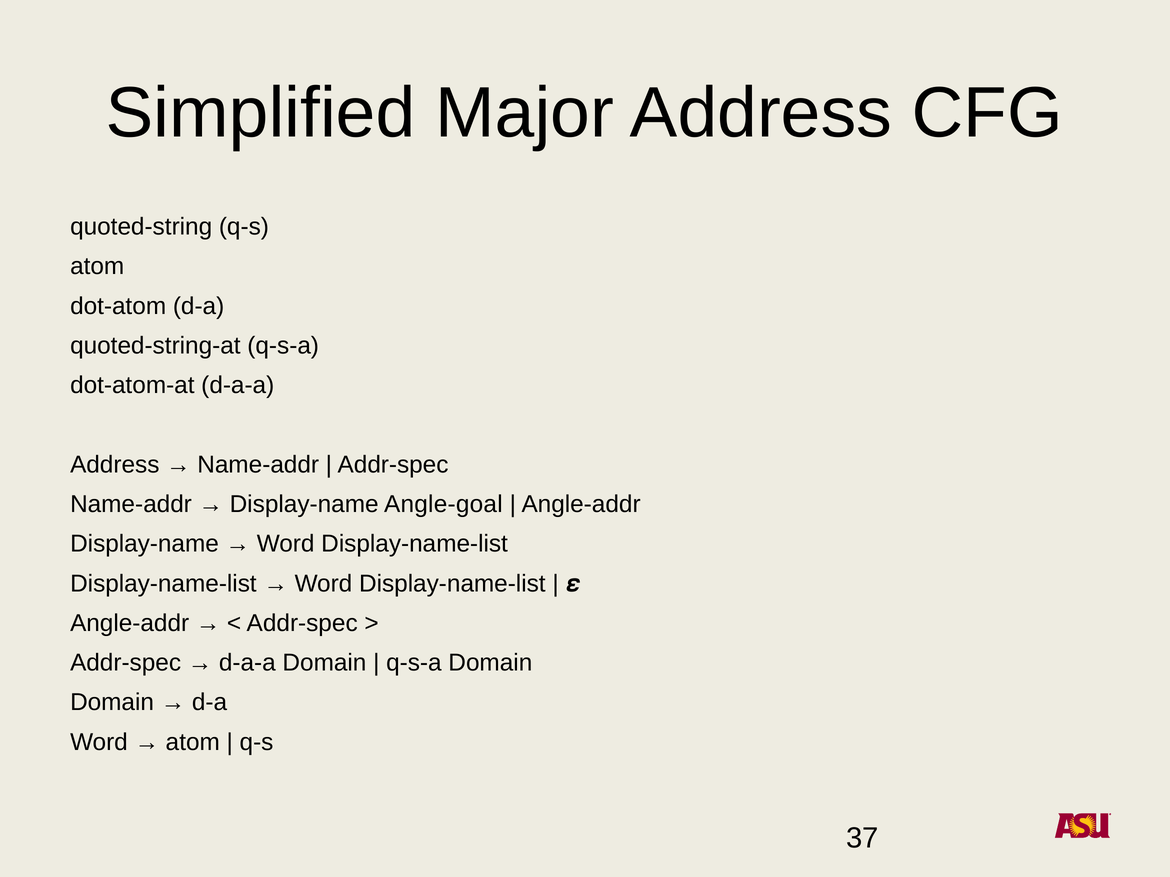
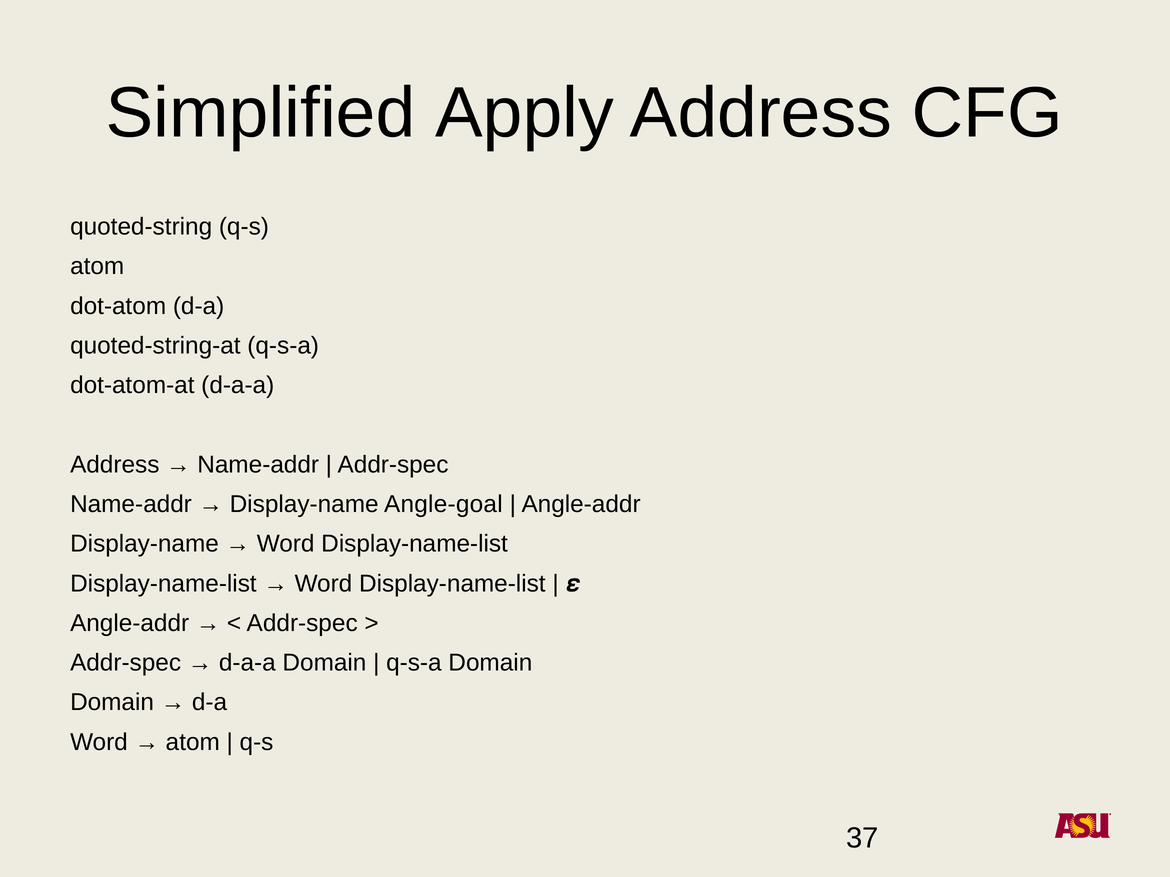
Major: Major -> Apply
